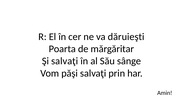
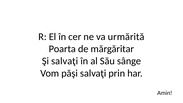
dăruieşti: dăruieşti -> urmărită
